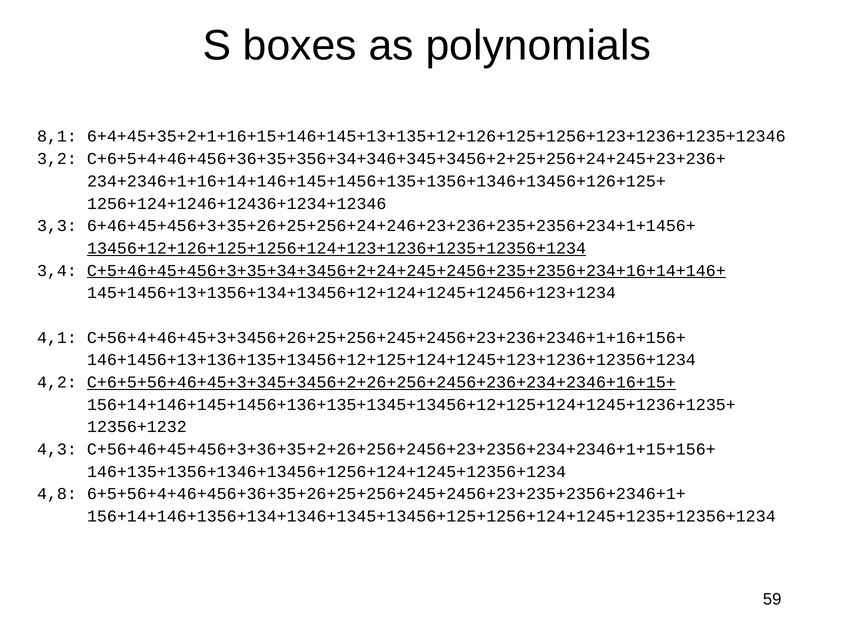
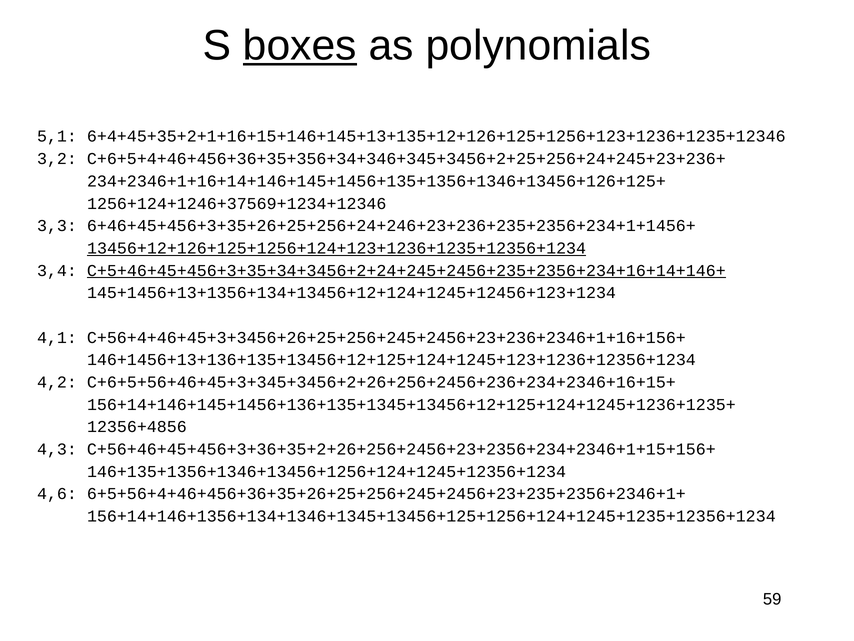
boxes underline: none -> present
8,1: 8,1 -> 5,1
1256+124+1246+12436+1234+12346: 1256+124+1246+12436+1234+12346 -> 1256+124+1246+37569+1234+12346
C+6+5+56+46+45+3+345+3456+2+26+256+2456+236+234+2346+16+15+ underline: present -> none
12356+1232: 12356+1232 -> 12356+4856
4,8: 4,8 -> 4,6
